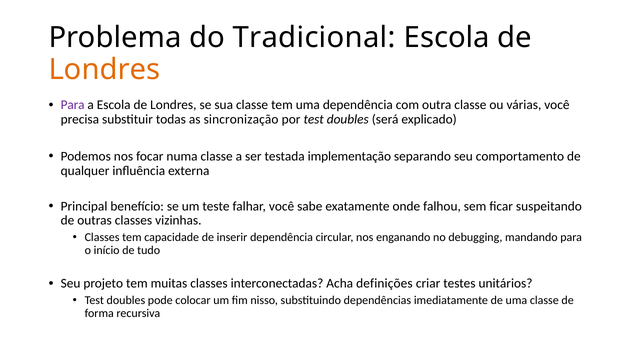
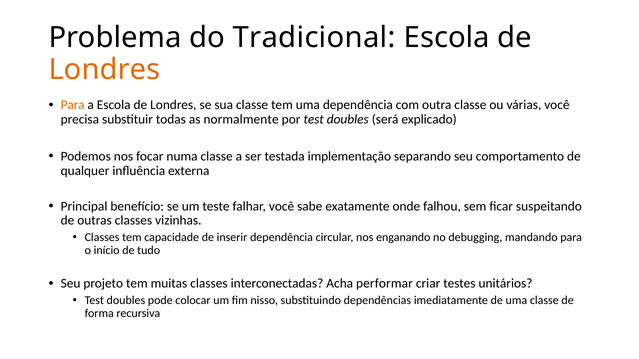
Para at (73, 105) colour: purple -> orange
sincronização: sincronização -> normalmente
definições: definições -> performar
